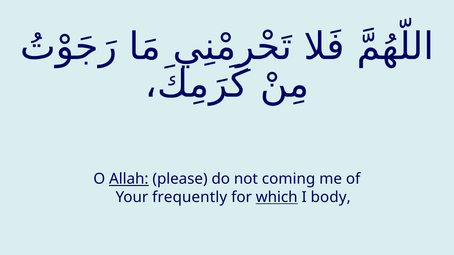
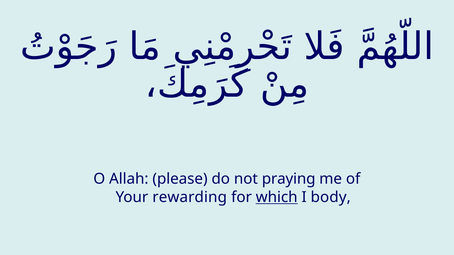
Allah underline: present -> none
coming: coming -> praying
frequently: frequently -> rewarding
